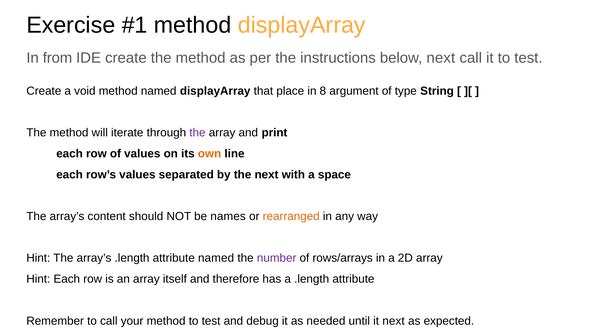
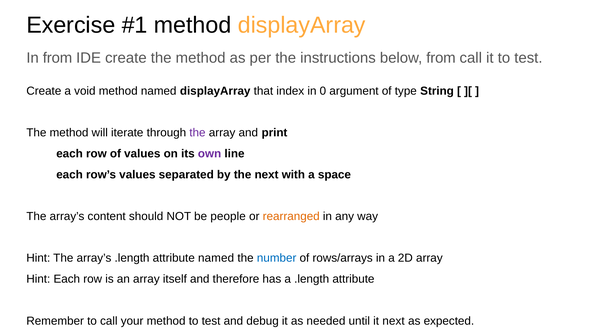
below next: next -> from
place: place -> index
8: 8 -> 0
own colour: orange -> purple
names: names -> people
number colour: purple -> blue
